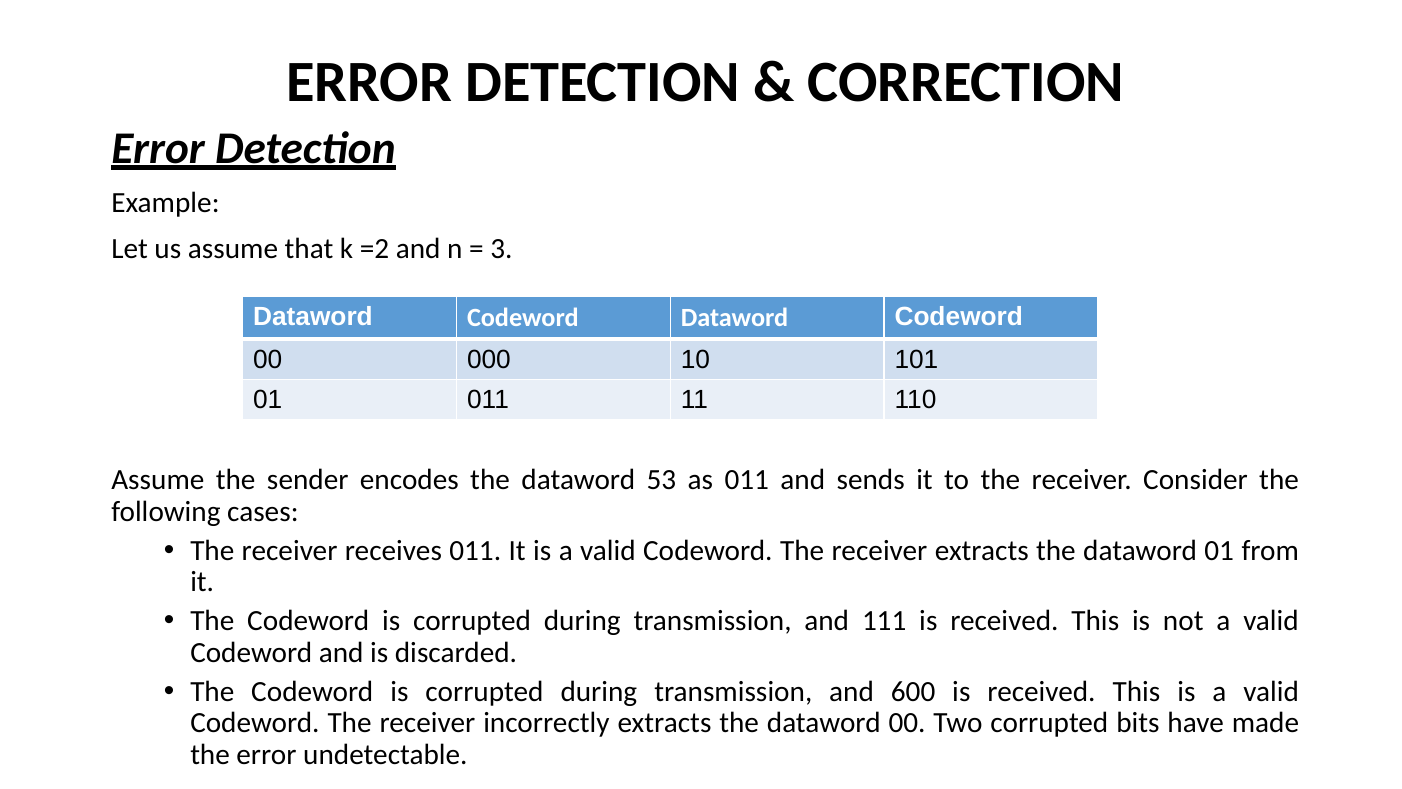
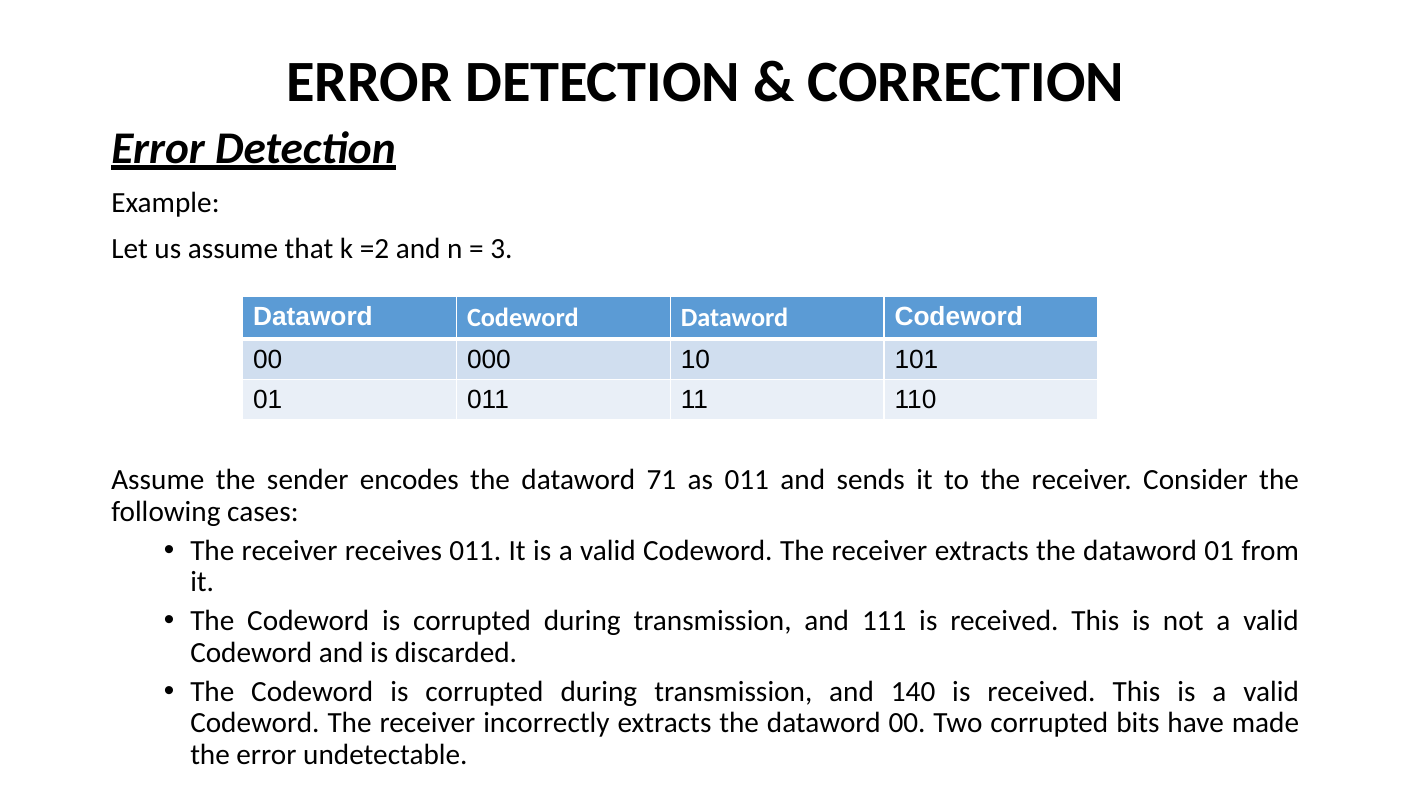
53: 53 -> 71
600: 600 -> 140
